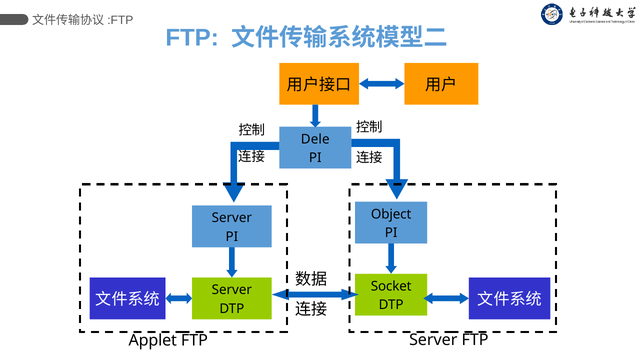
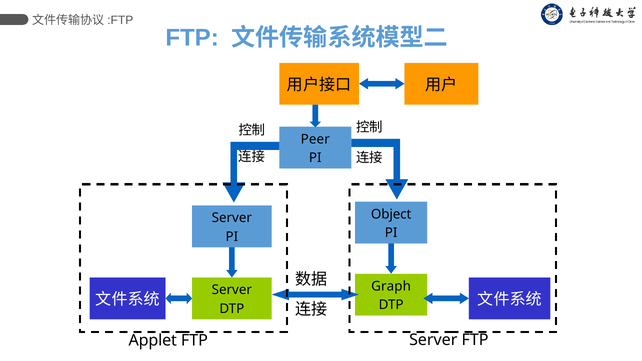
Dele: Dele -> Peer
Socket: Socket -> Graph
